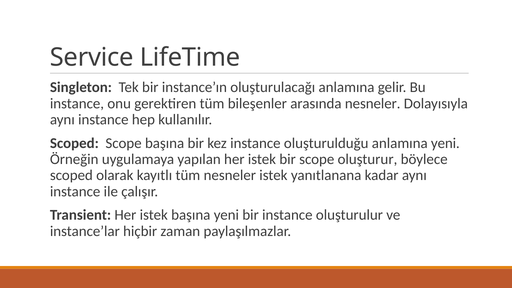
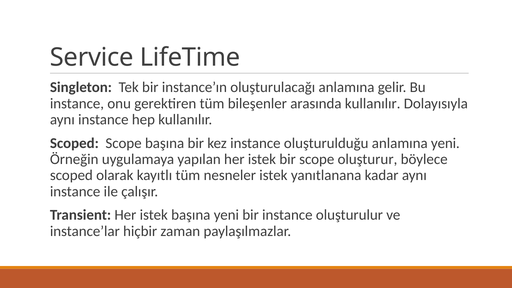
arasında nesneler: nesneler -> kullanılır
